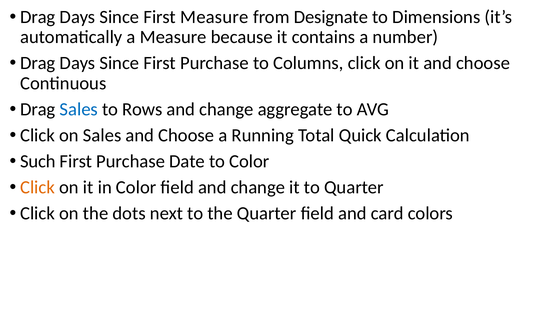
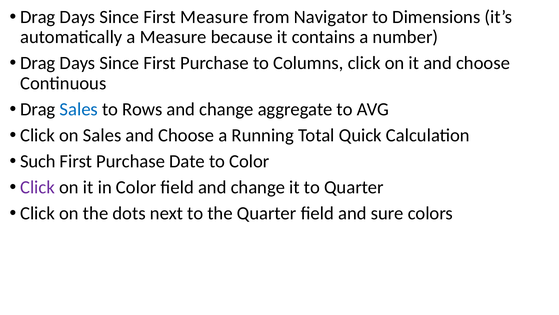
Designate: Designate -> Navigator
Click at (38, 187) colour: orange -> purple
card: card -> sure
